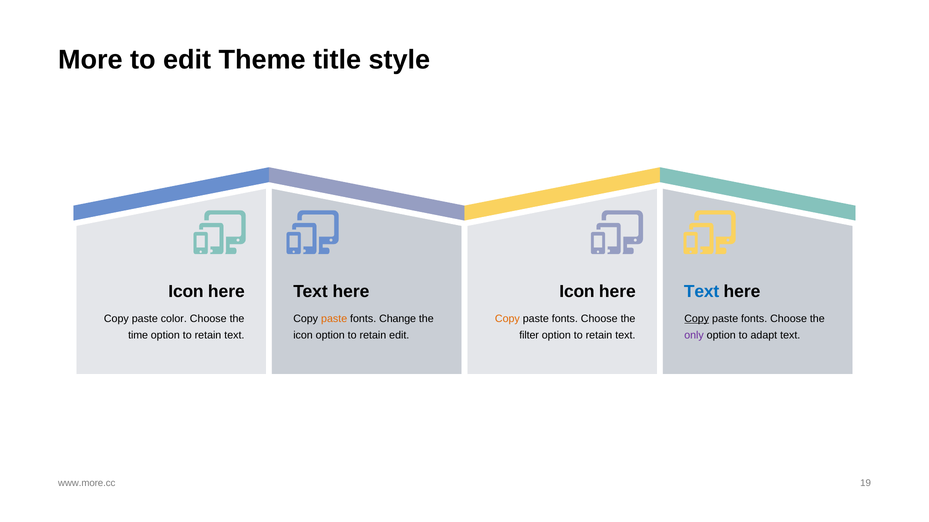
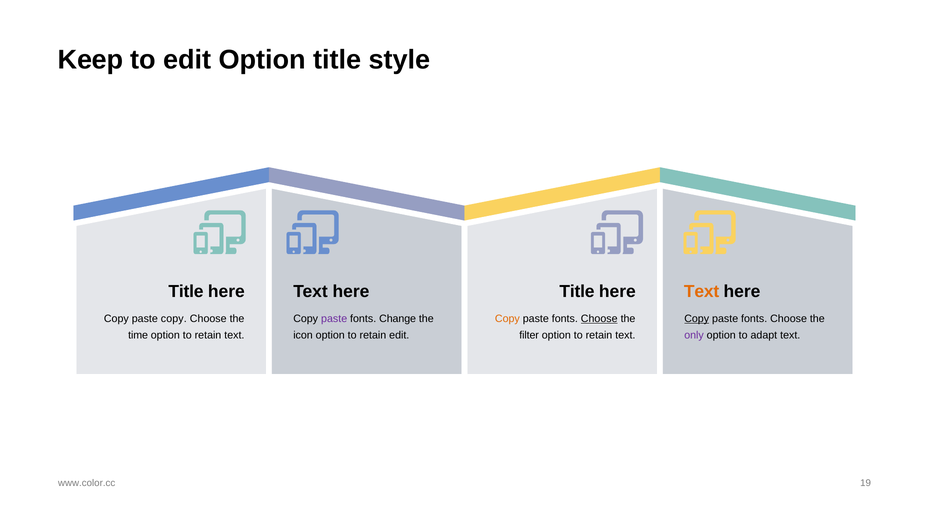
More: More -> Keep
edit Theme: Theme -> Option
Icon at (186, 292): Icon -> Title
Icon at (577, 292): Icon -> Title
Text at (702, 292) colour: blue -> orange
paste color: color -> copy
paste at (334, 319) colour: orange -> purple
Choose at (599, 319) underline: none -> present
www.more.cc: www.more.cc -> www.color.cc
